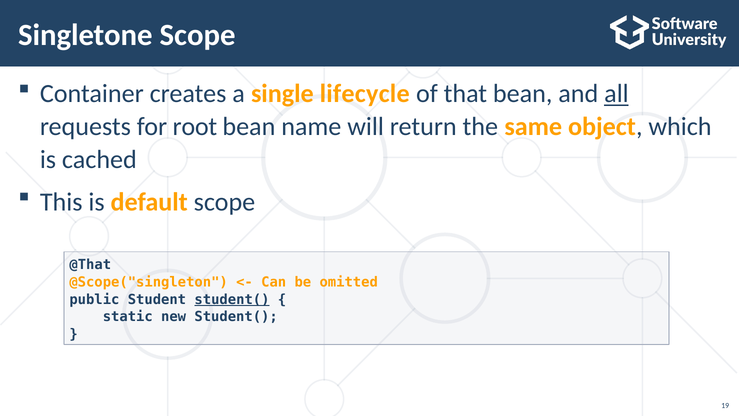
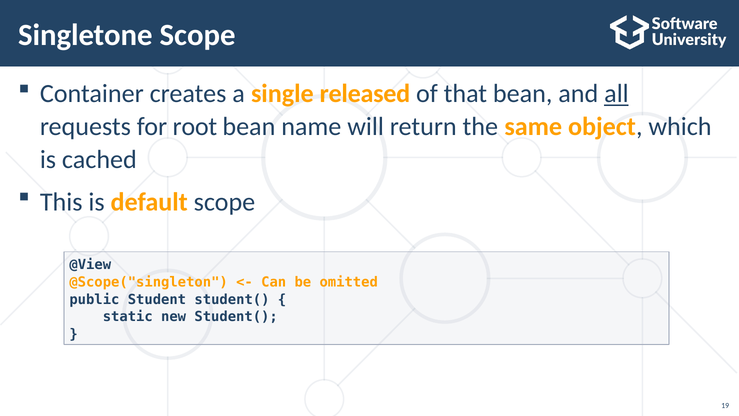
lifecycle: lifecycle -> released
@That: @That -> @View
student( at (232, 299) underline: present -> none
